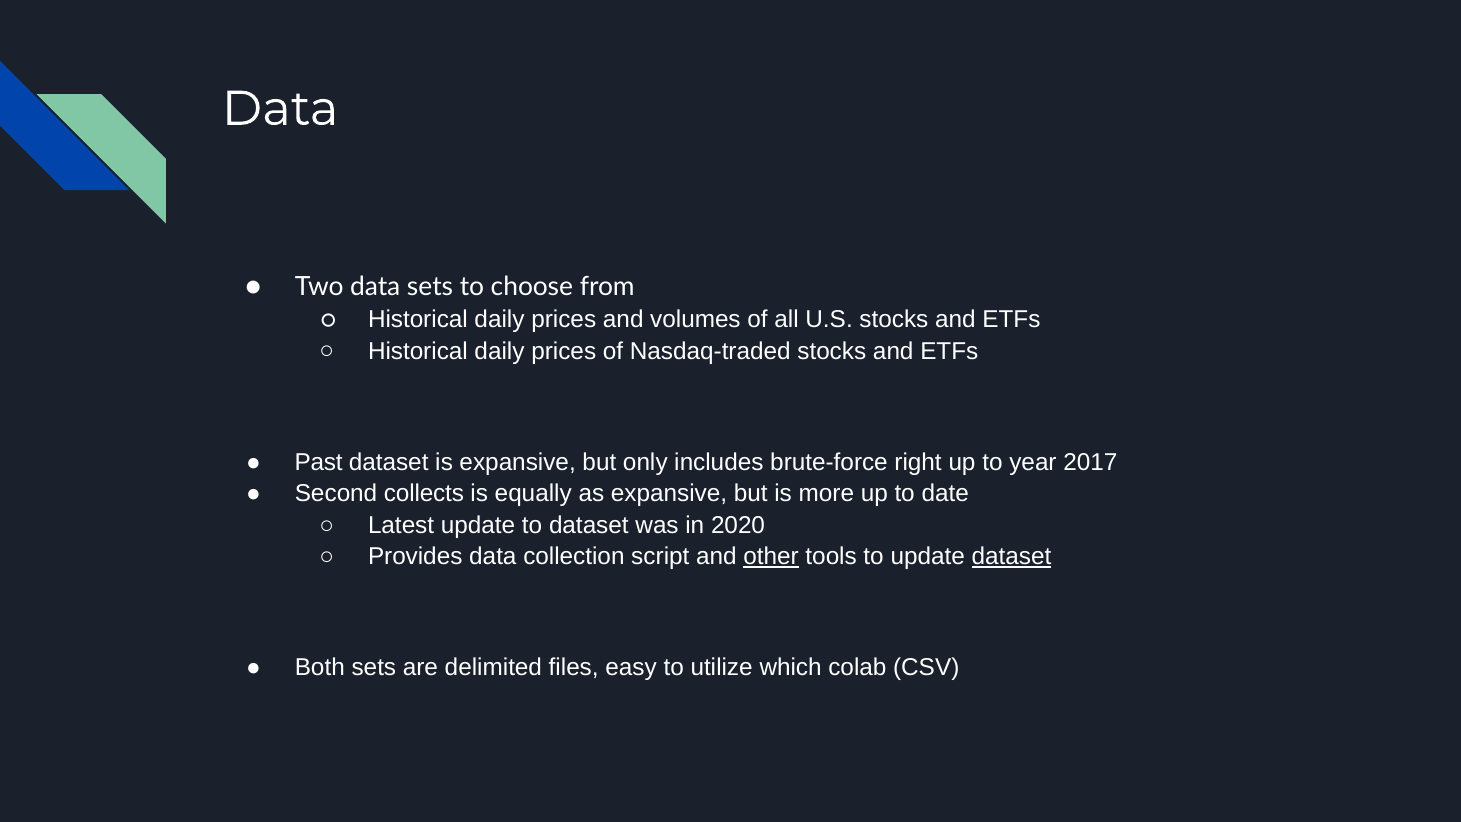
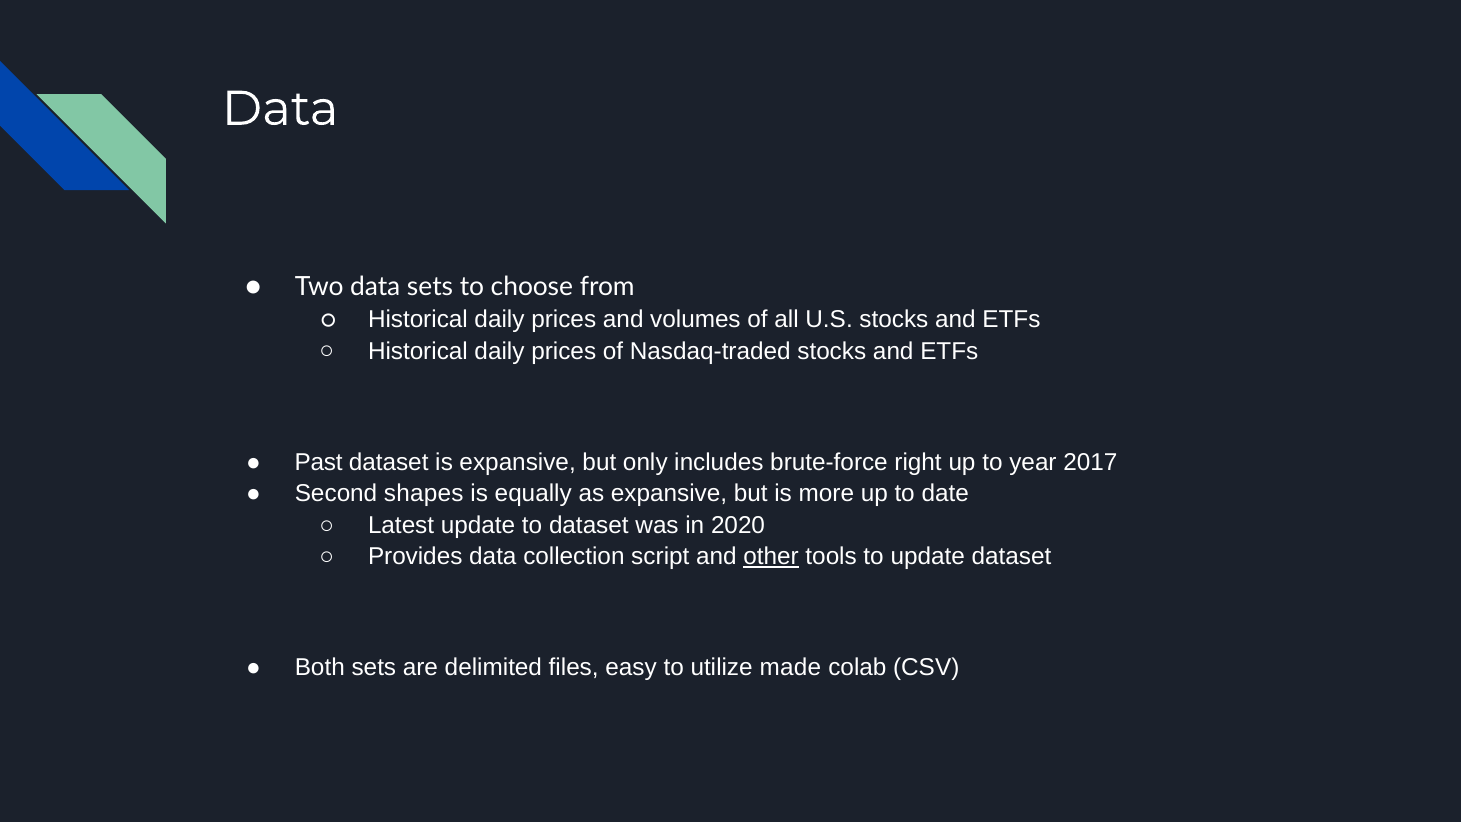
collects: collects -> shapes
dataset at (1012, 556) underline: present -> none
which: which -> made
